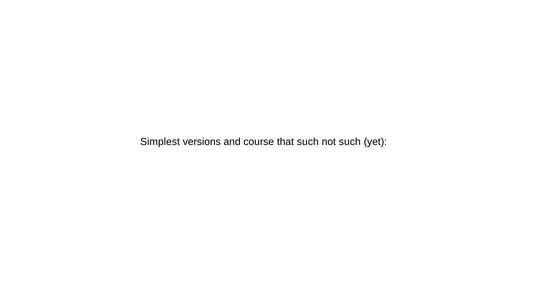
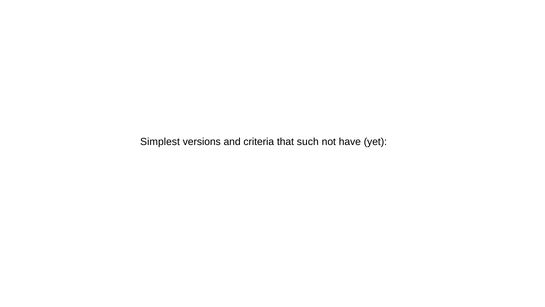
course: course -> criteria
not such: such -> have
